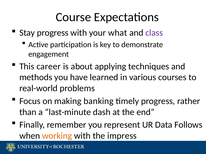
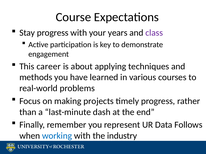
what: what -> years
banking: banking -> projects
working colour: orange -> blue
impress: impress -> industry
